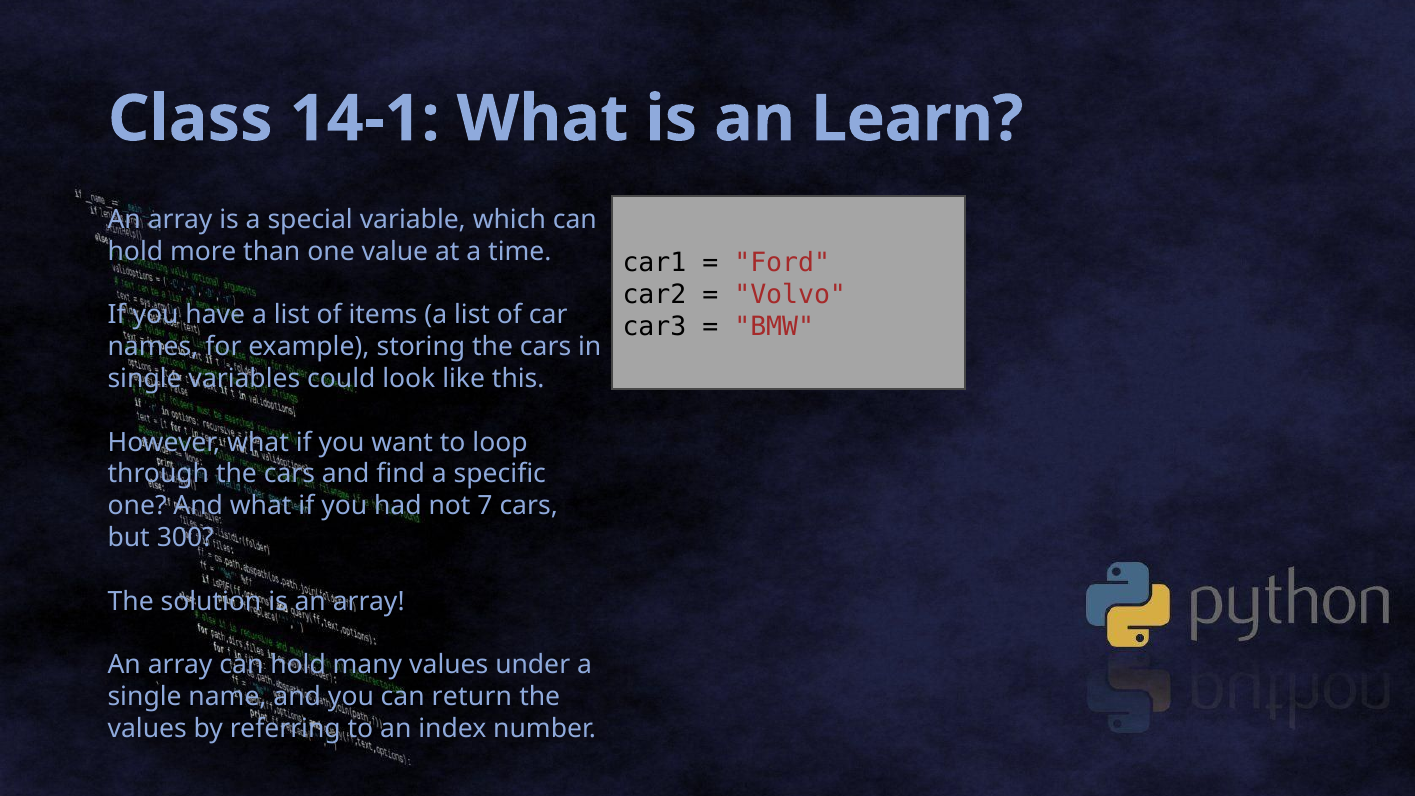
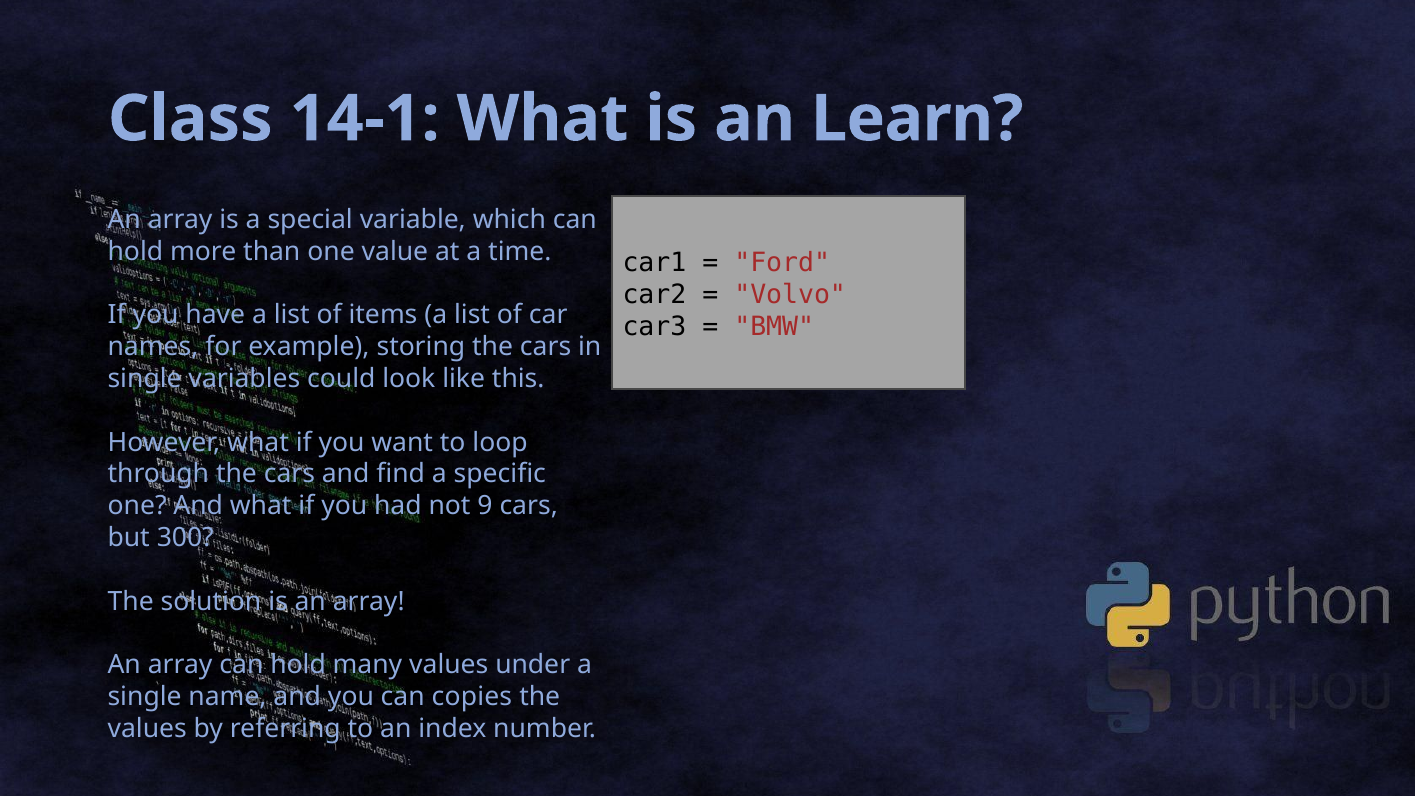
7: 7 -> 9
return: return -> copies
